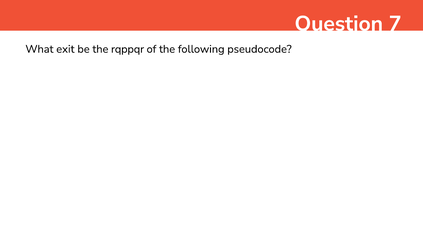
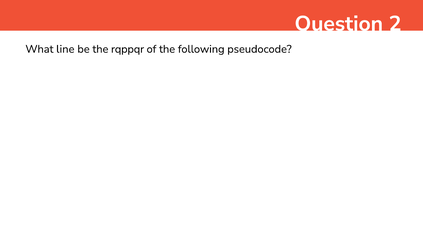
7: 7 -> 2
exit: exit -> line
